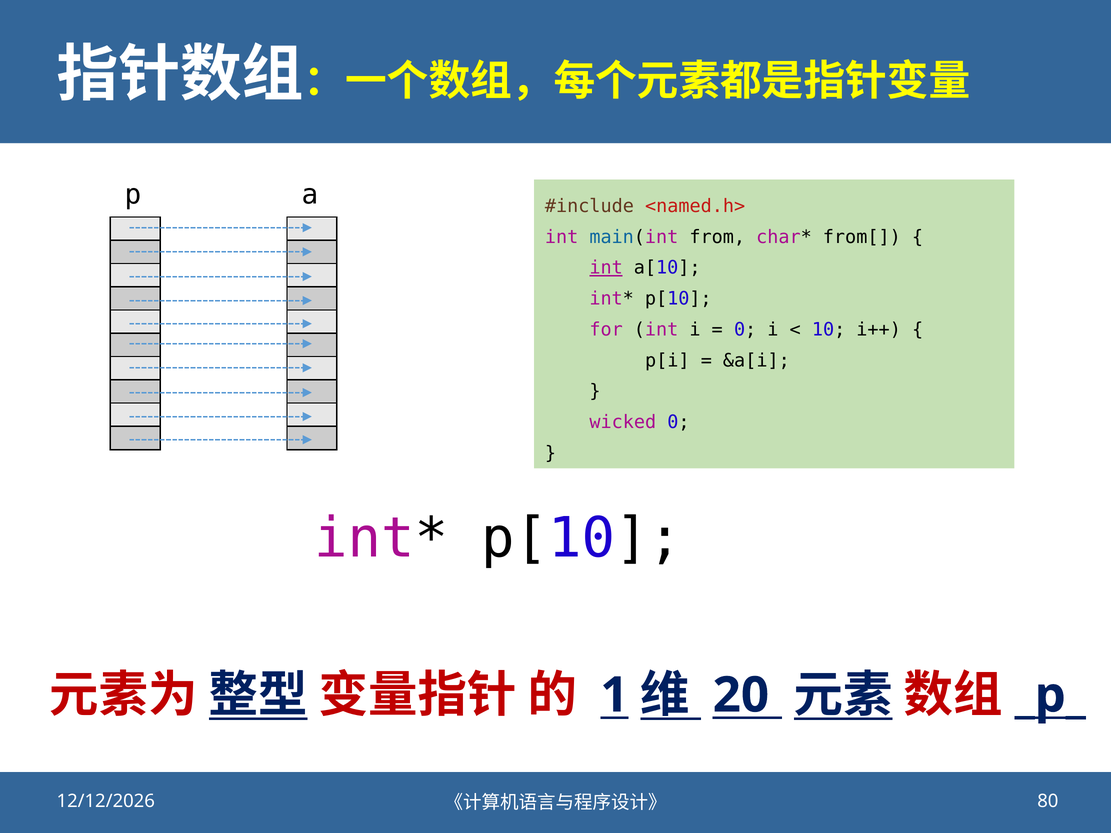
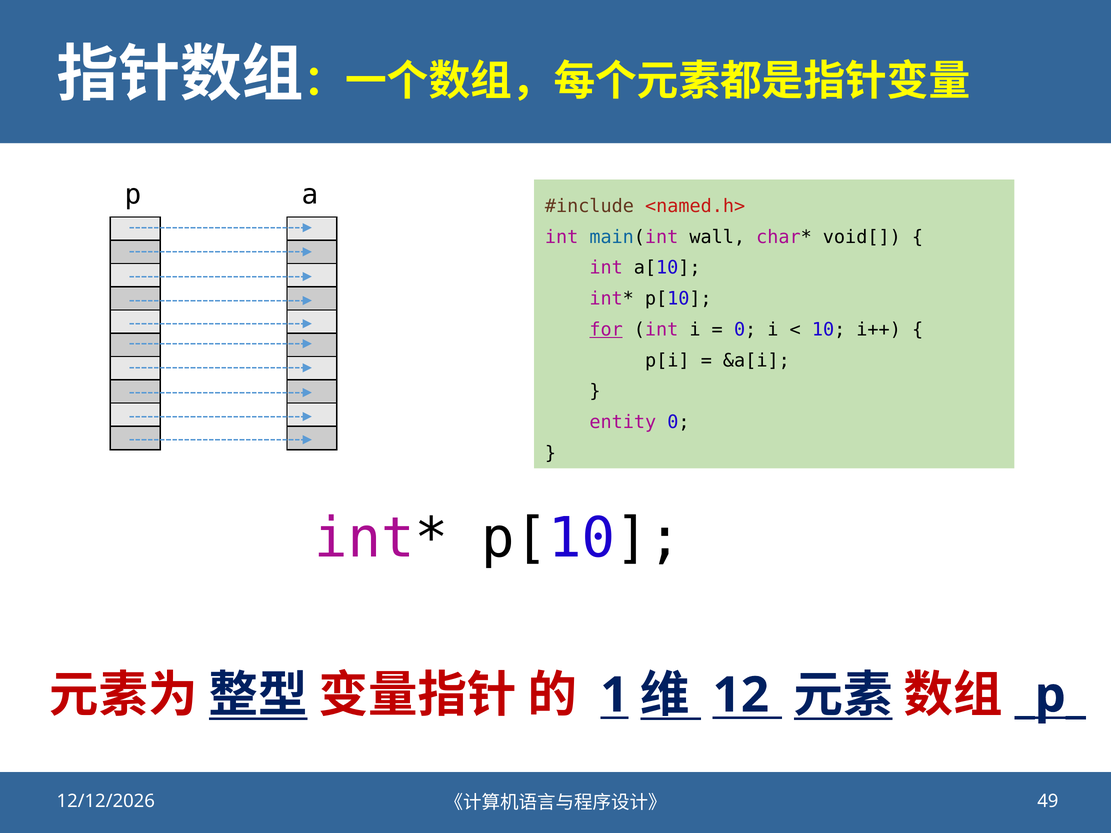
from: from -> wall
from[: from[ -> void[
int at (606, 268) underline: present -> none
for underline: none -> present
wicked: wicked -> entity
20: 20 -> 12
80: 80 -> 49
